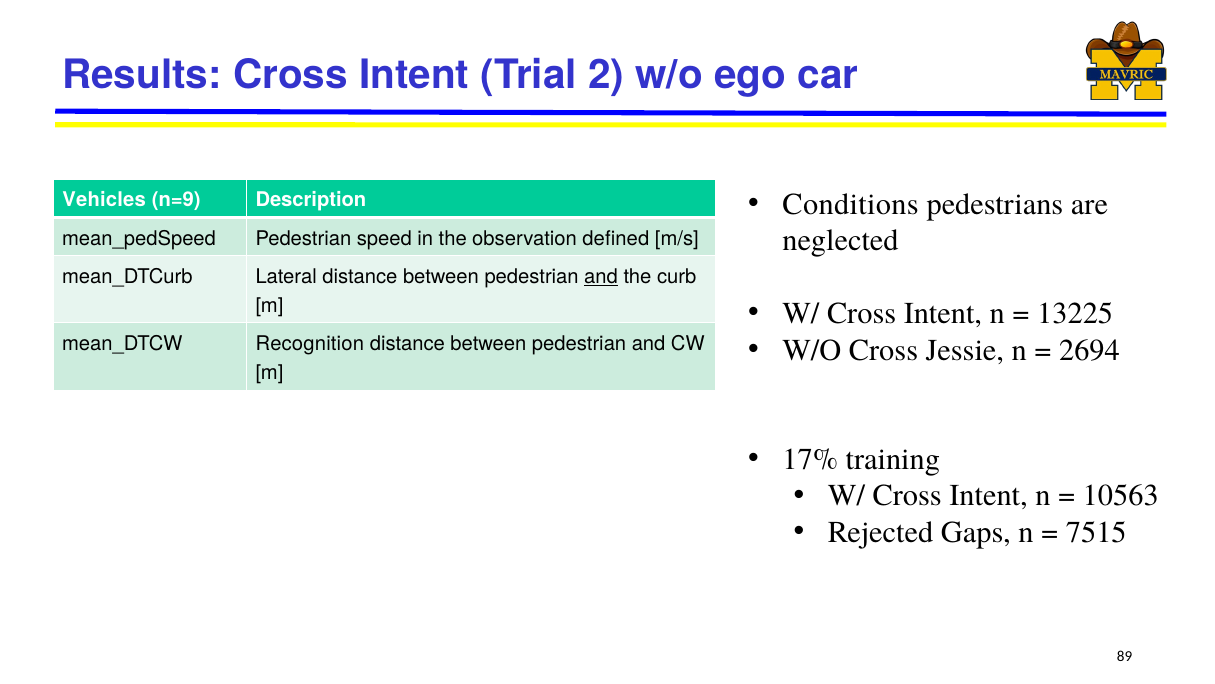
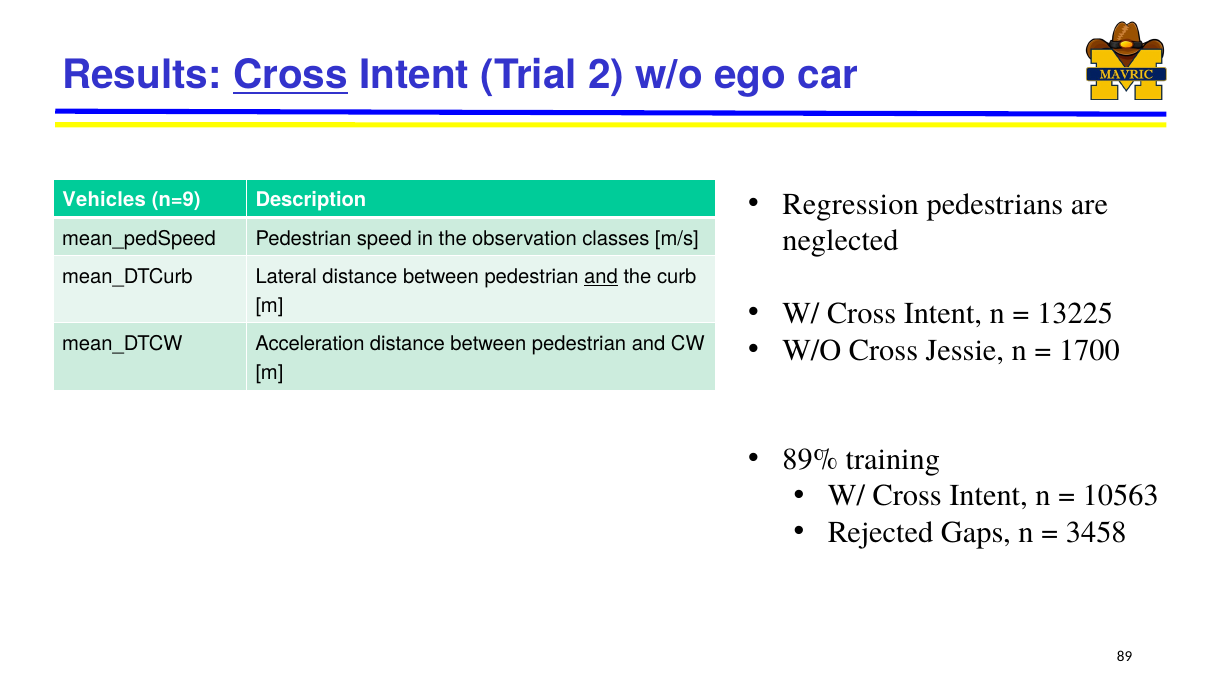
Cross at (291, 75) underline: none -> present
Conditions: Conditions -> Regression
defined: defined -> classes
2694: 2694 -> 1700
Recognition: Recognition -> Acceleration
17%: 17% -> 89%
7515: 7515 -> 3458
